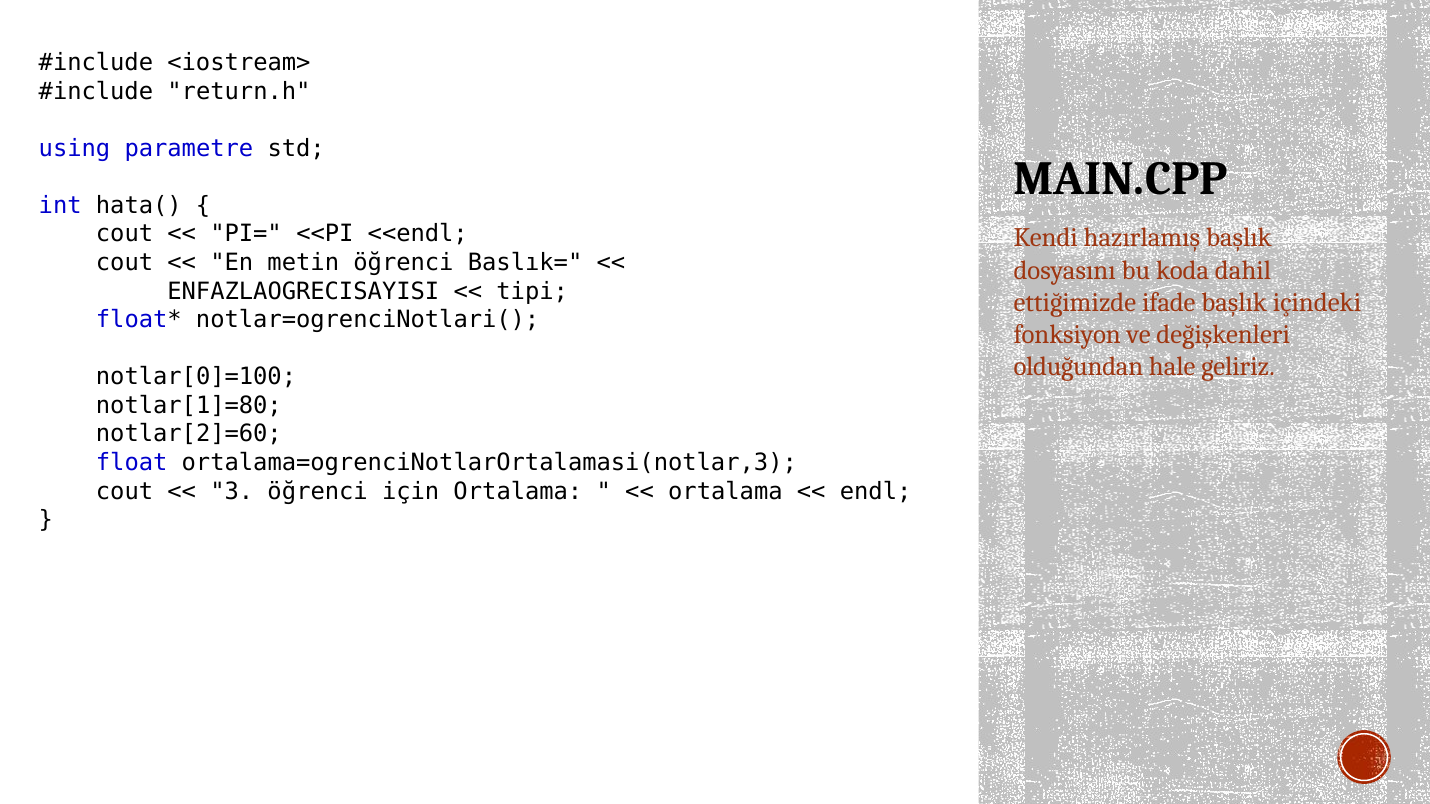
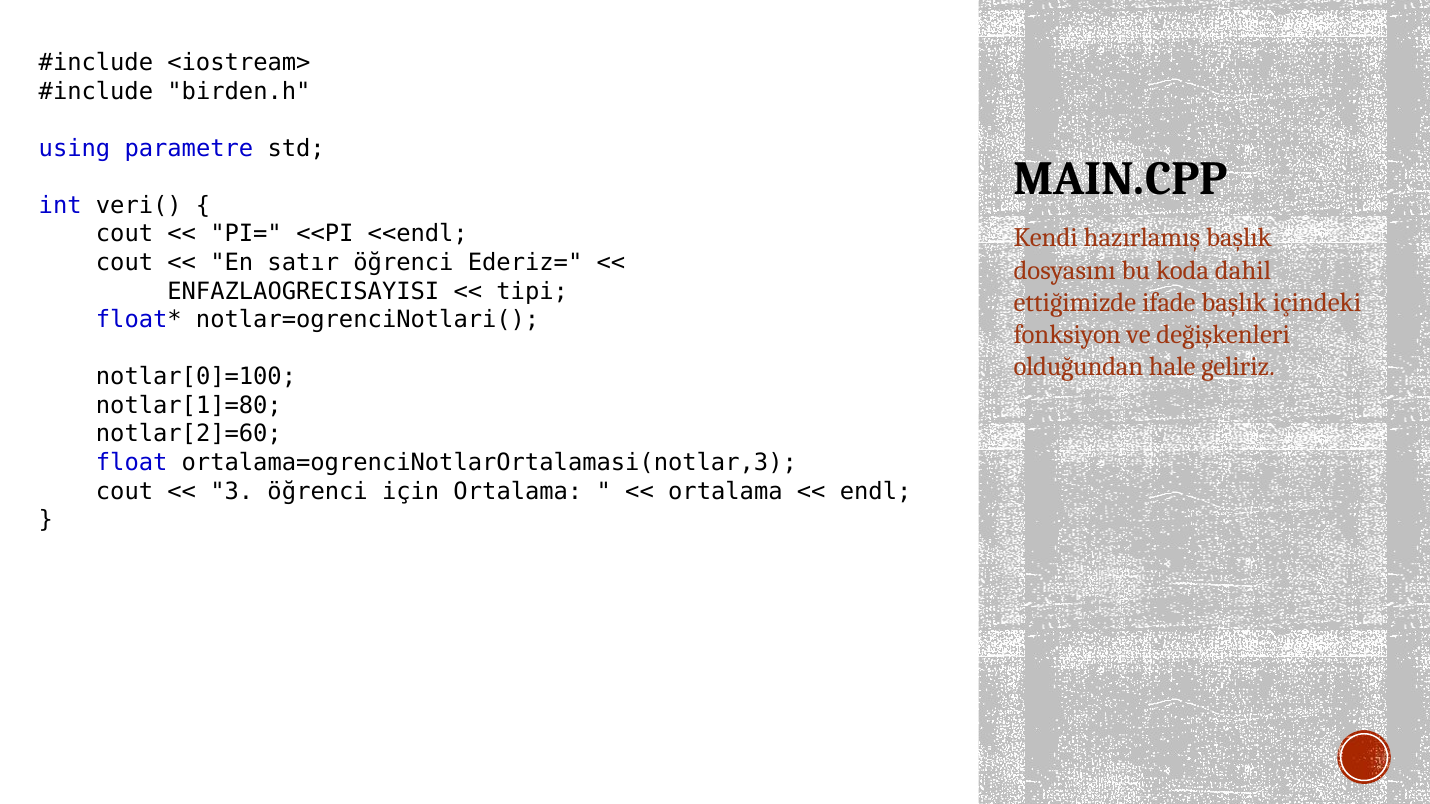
return.h: return.h -> birden.h
hata(: hata( -> veri(
metin: metin -> satır
Baslık=: Baslık= -> Ederiz=
